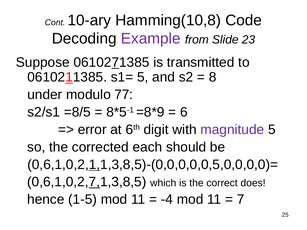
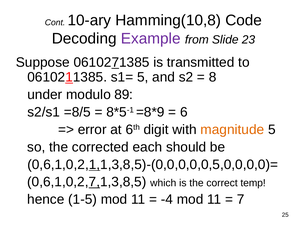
77: 77 -> 89
magnitude colour: purple -> orange
does: does -> temp
